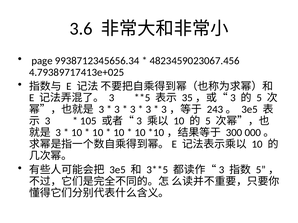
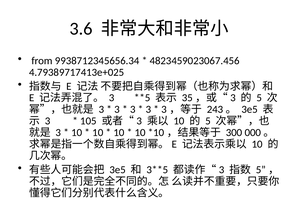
page: page -> from
